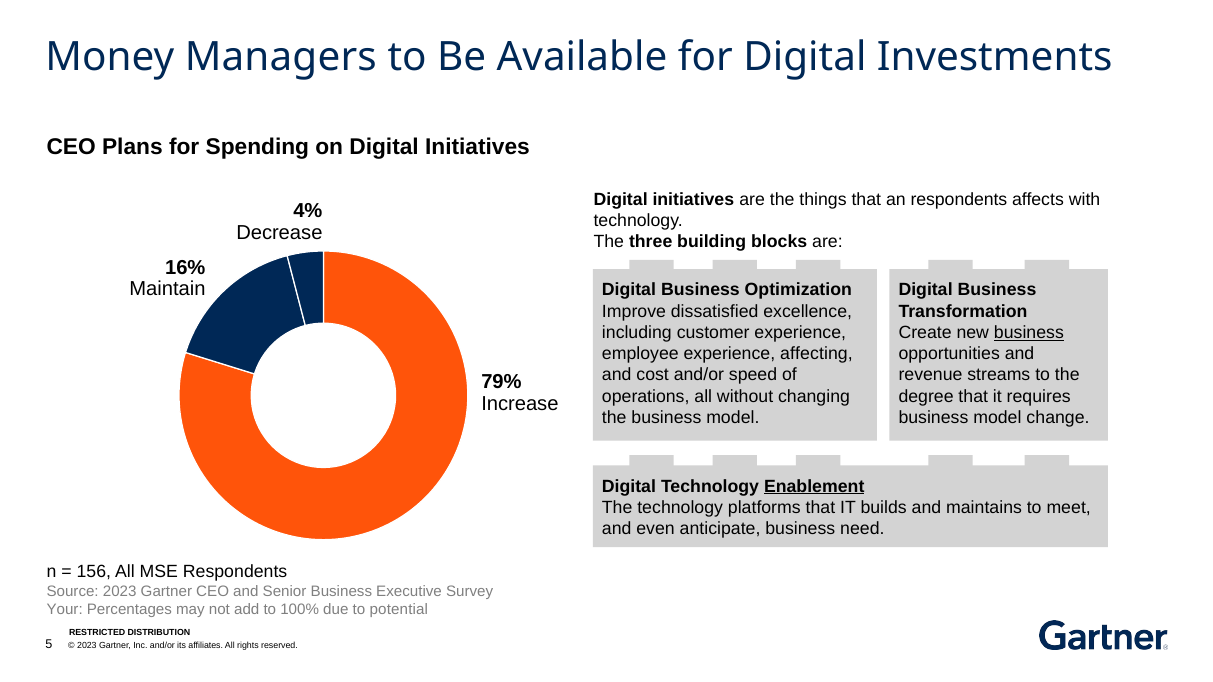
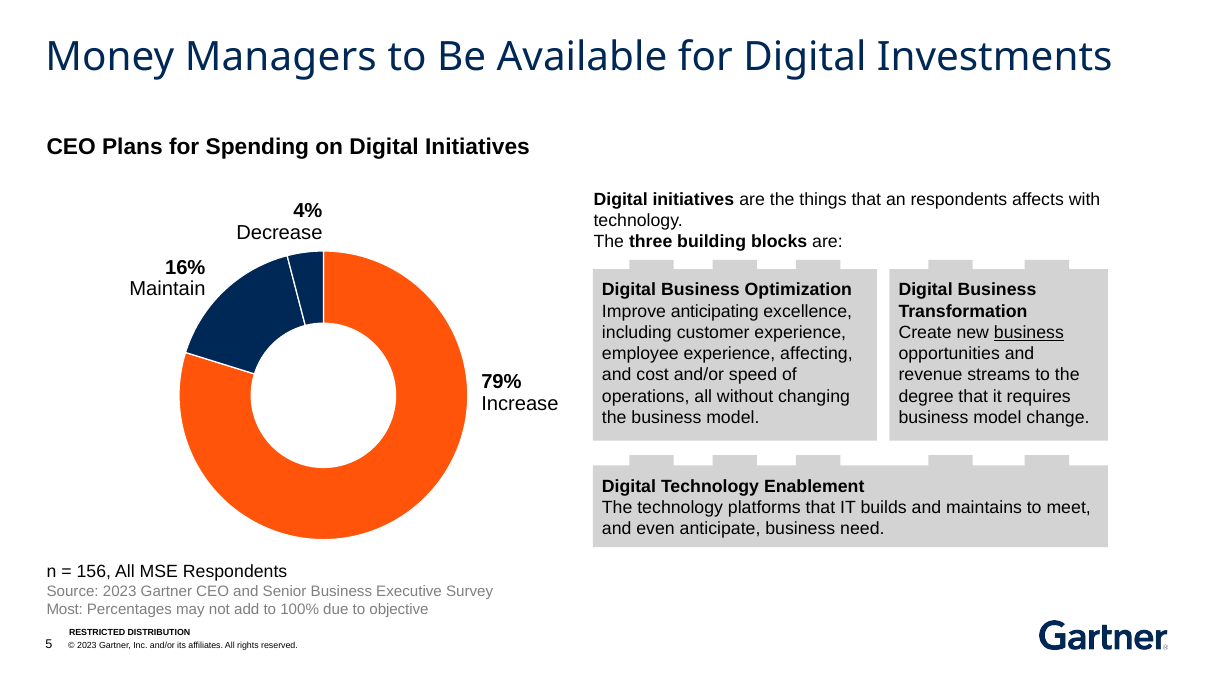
dissatisfied: dissatisfied -> anticipating
Enablement underline: present -> none
Your: Your -> Most
potential: potential -> objective
